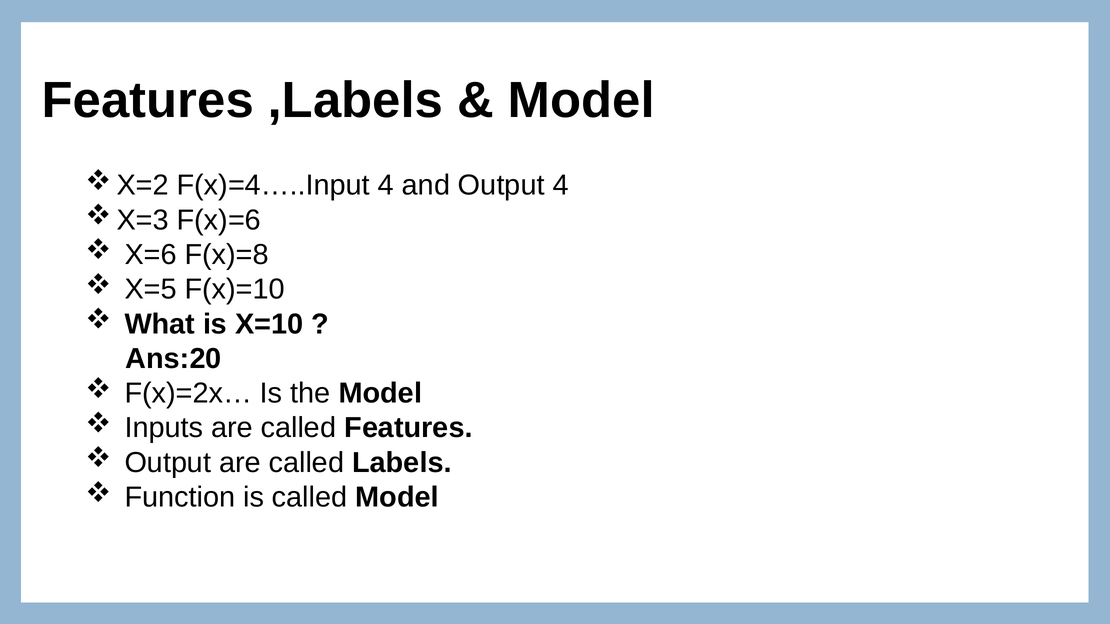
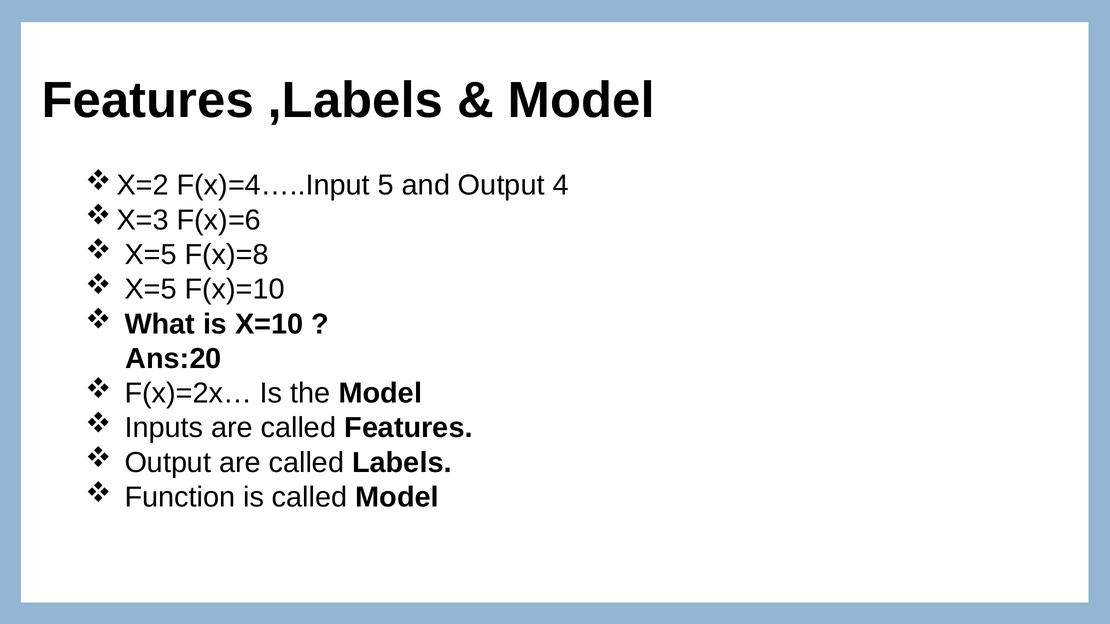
F(x)=4…..Input 4: 4 -> 5
X=6 at (151, 255): X=6 -> X=5
